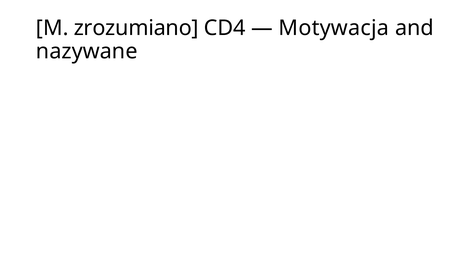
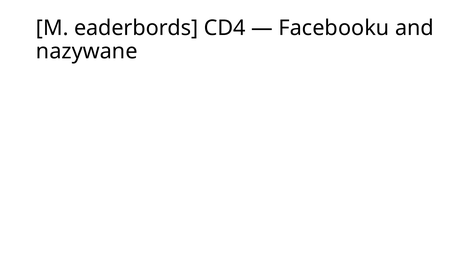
zrozumiano: zrozumiano -> eaderbords
Motywacja: Motywacja -> Facebooku
